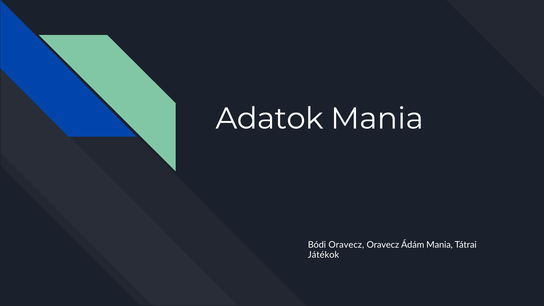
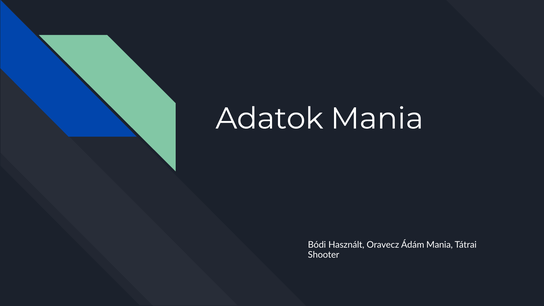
Bódi Oravecz: Oravecz -> Használt
Játékok: Játékok -> Shooter
